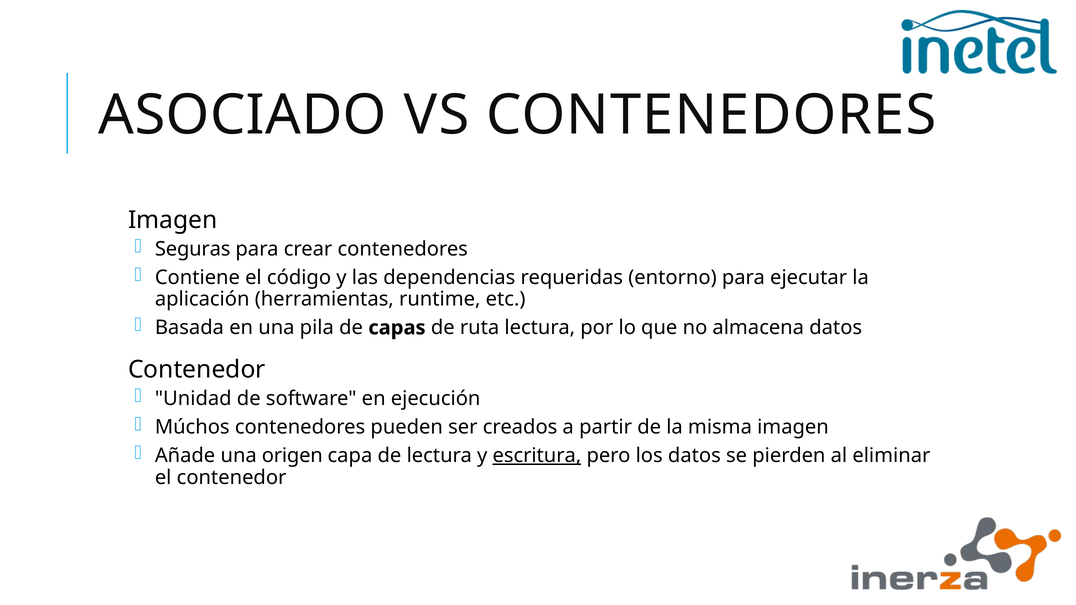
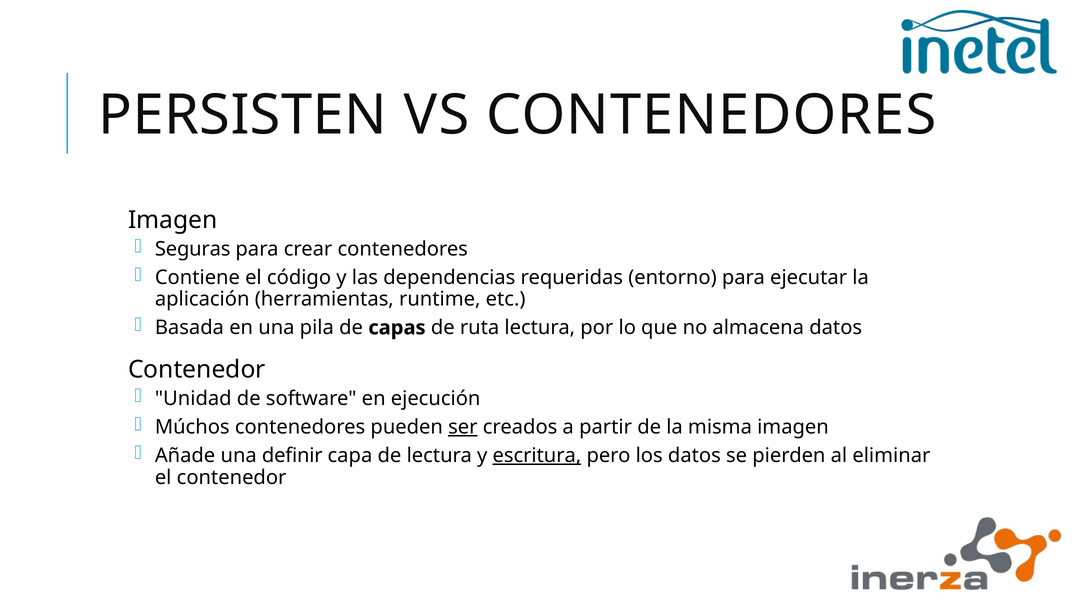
ASOCIADO: ASOCIADO -> PERSISTEN
ser underline: none -> present
origen: origen -> definir
